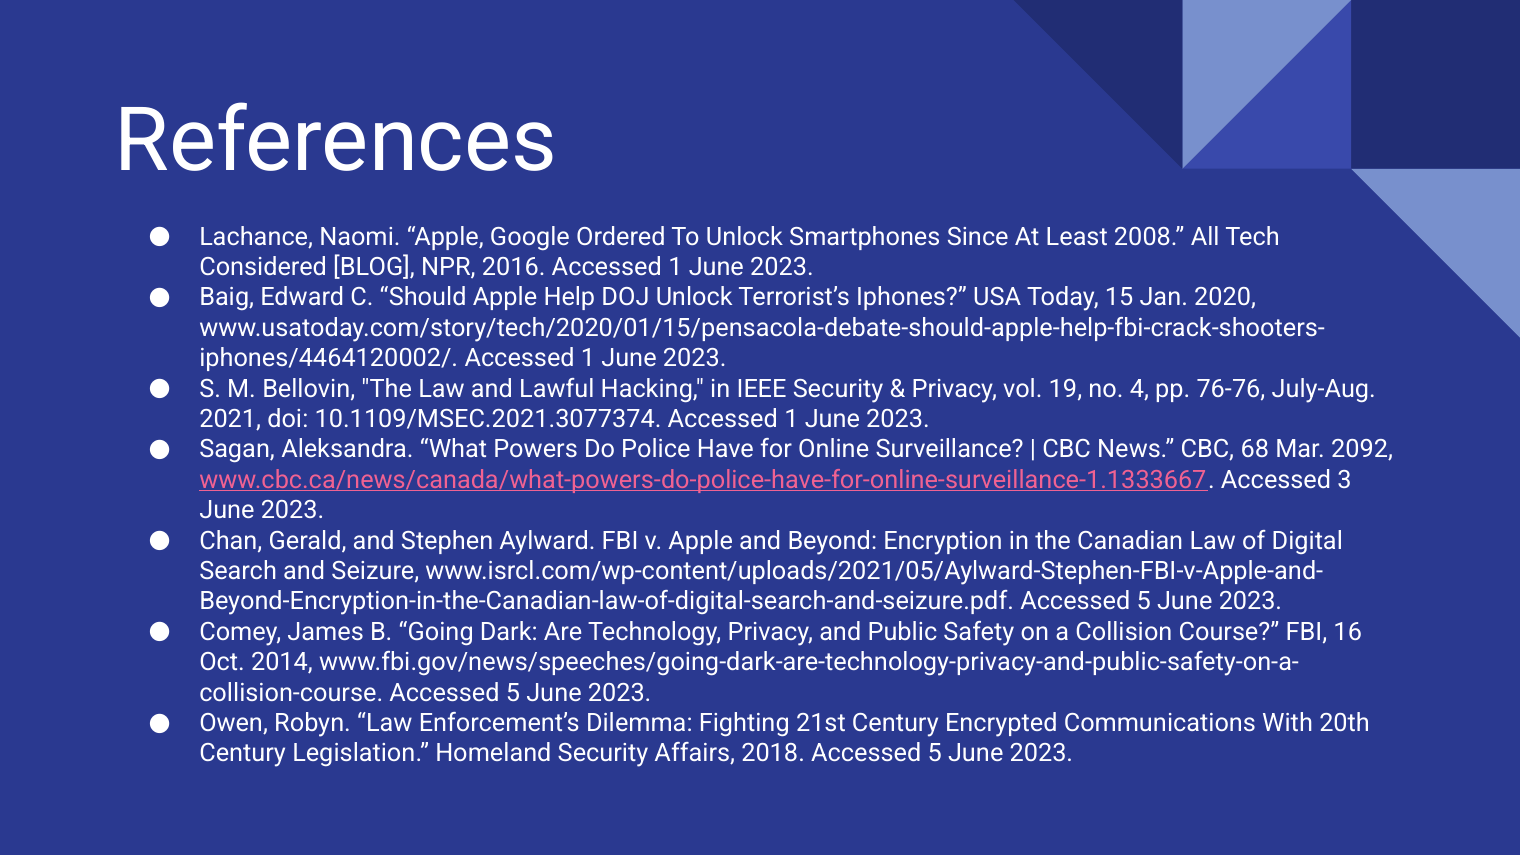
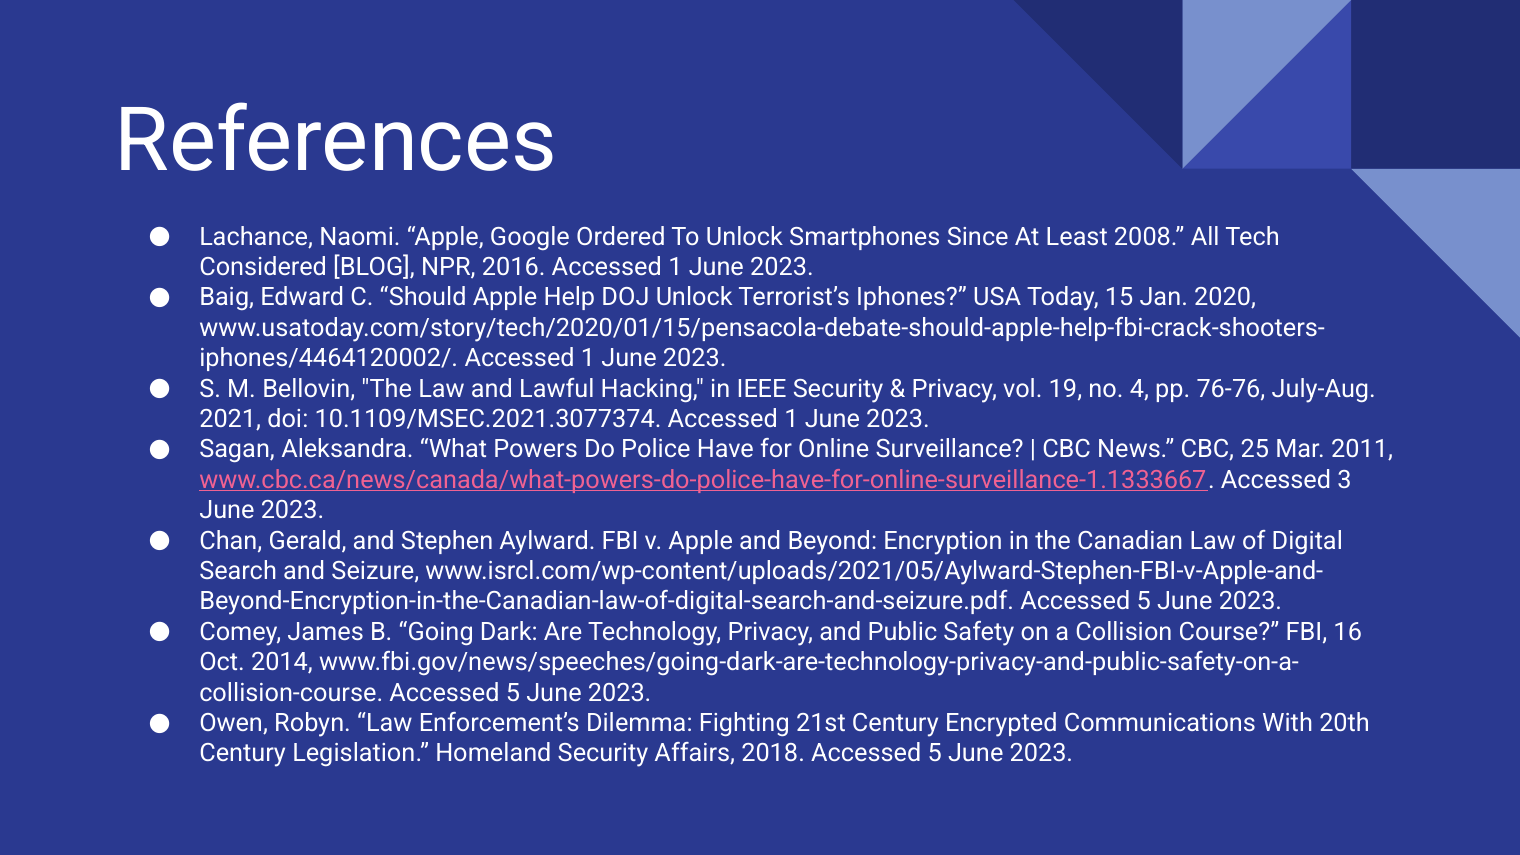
68: 68 -> 25
2092: 2092 -> 2011
